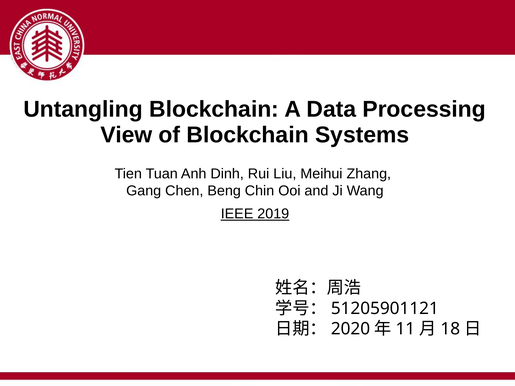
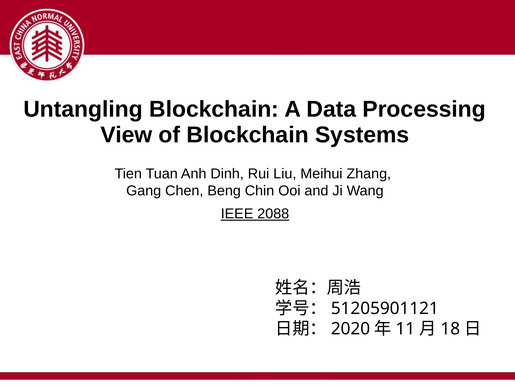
2019: 2019 -> 2088
